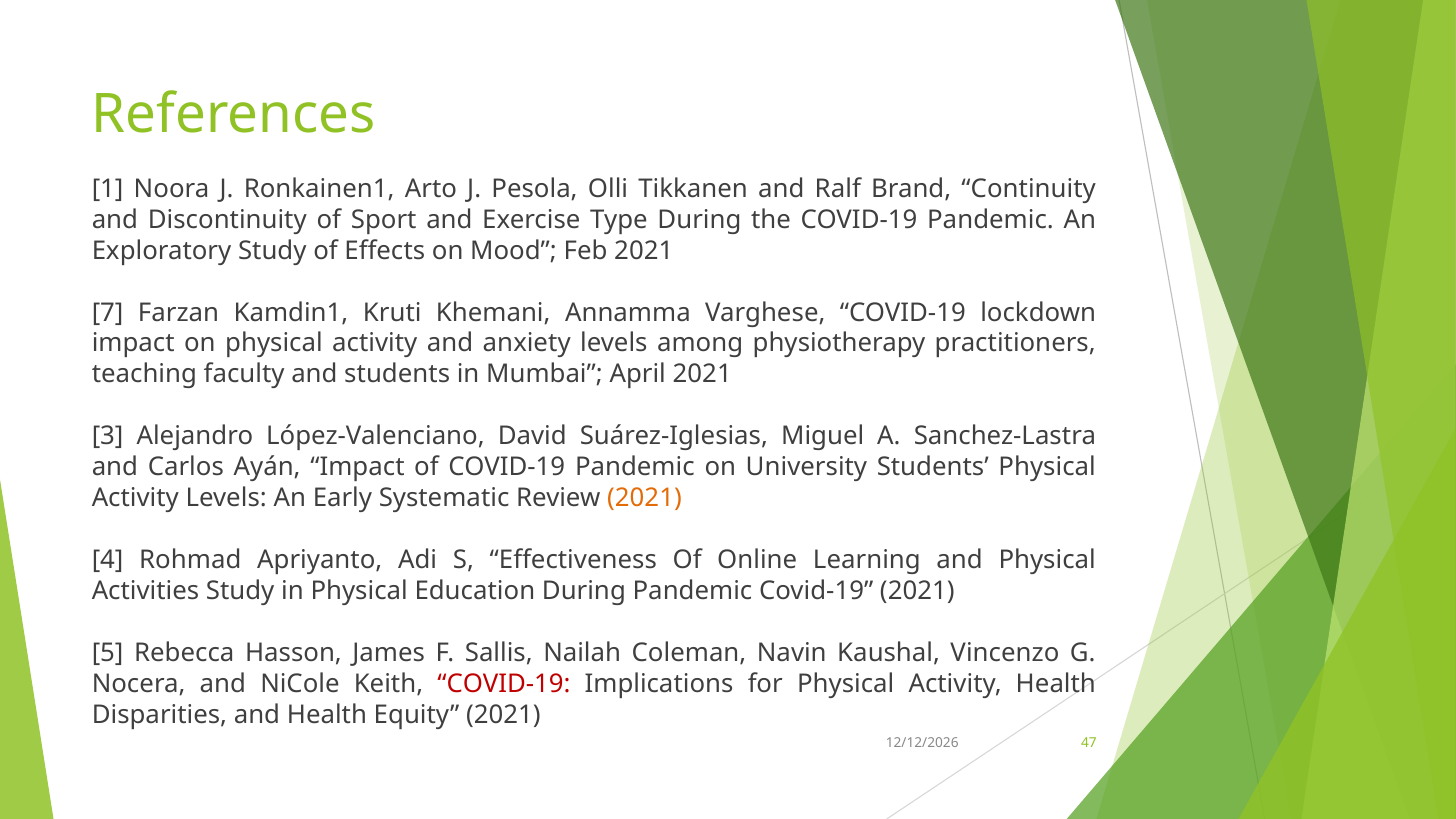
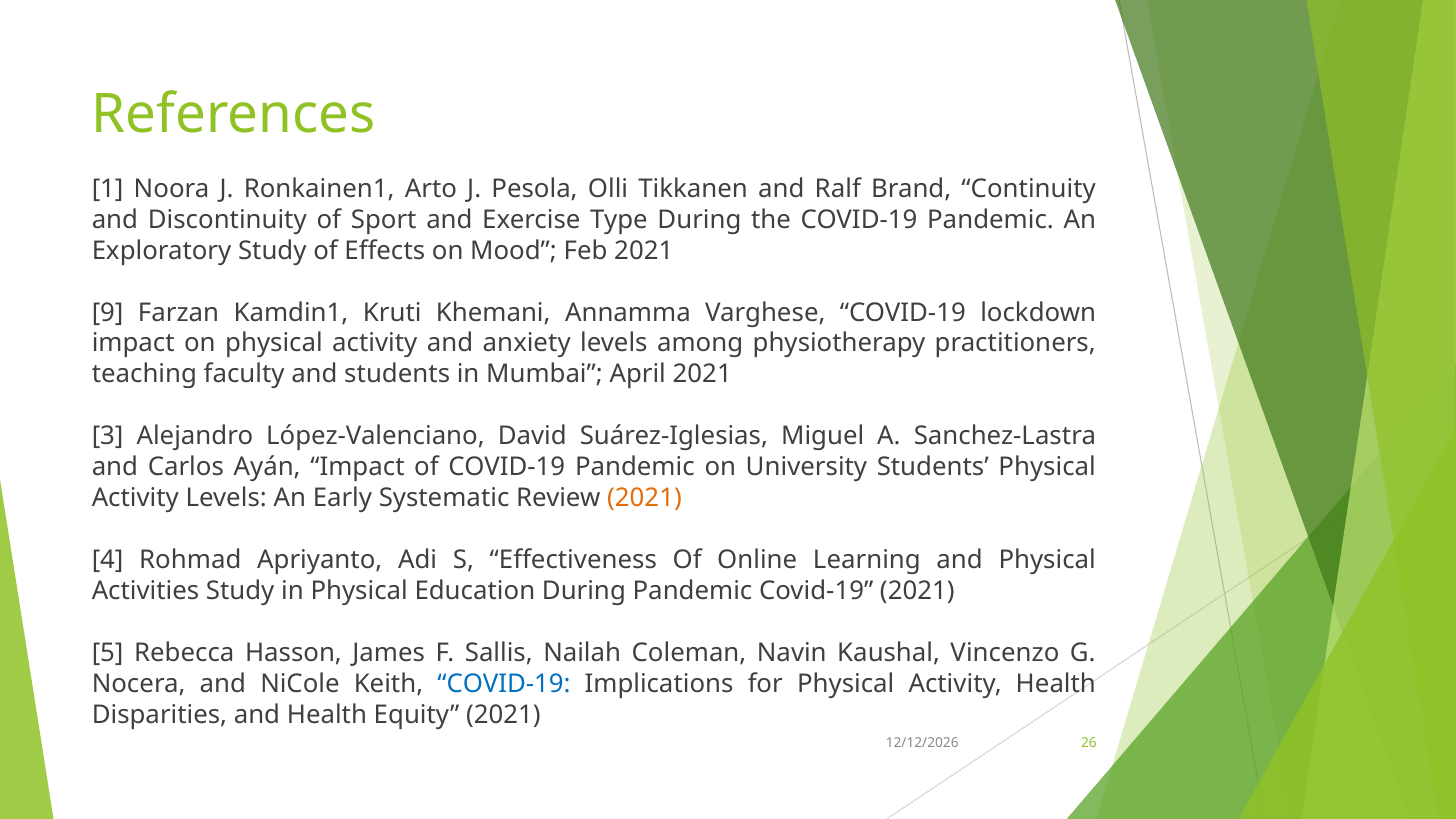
7: 7 -> 9
COVID-19 at (504, 684) colour: red -> blue
47: 47 -> 26
